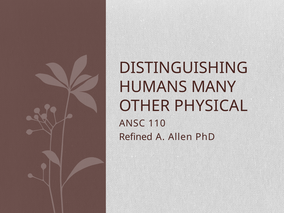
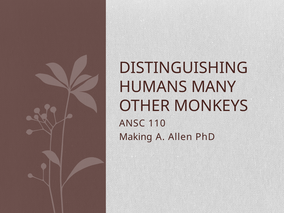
PHYSICAL: PHYSICAL -> MONKEYS
Refined: Refined -> Making
